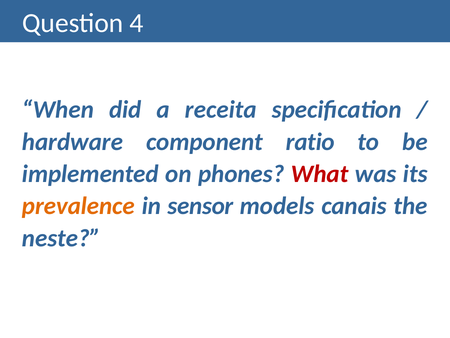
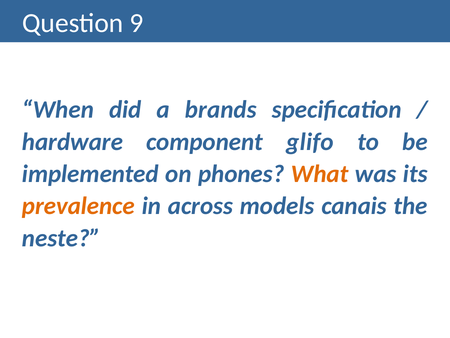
4: 4 -> 9
receita: receita -> brands
ratio: ratio -> glifo
What colour: red -> orange
sensor: sensor -> across
